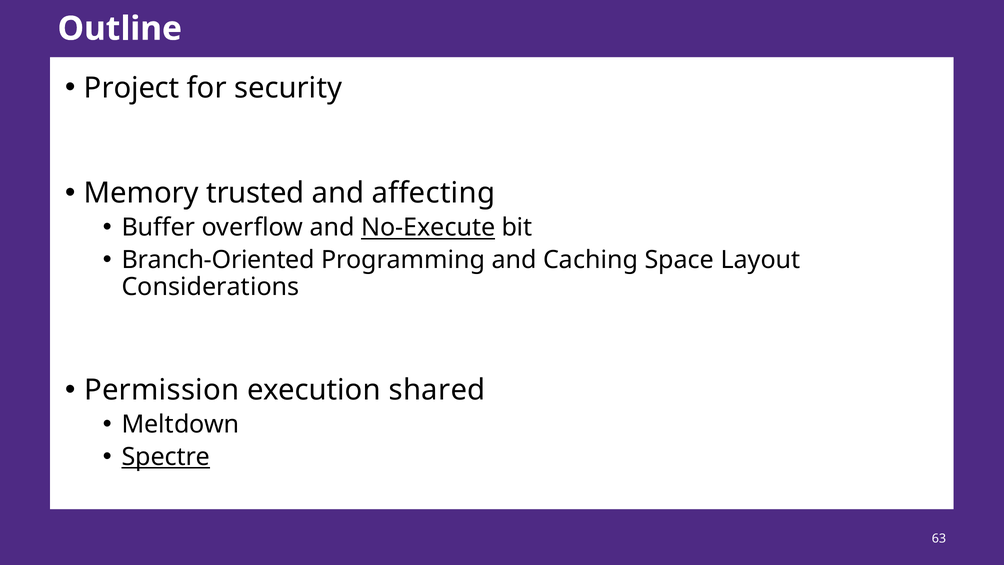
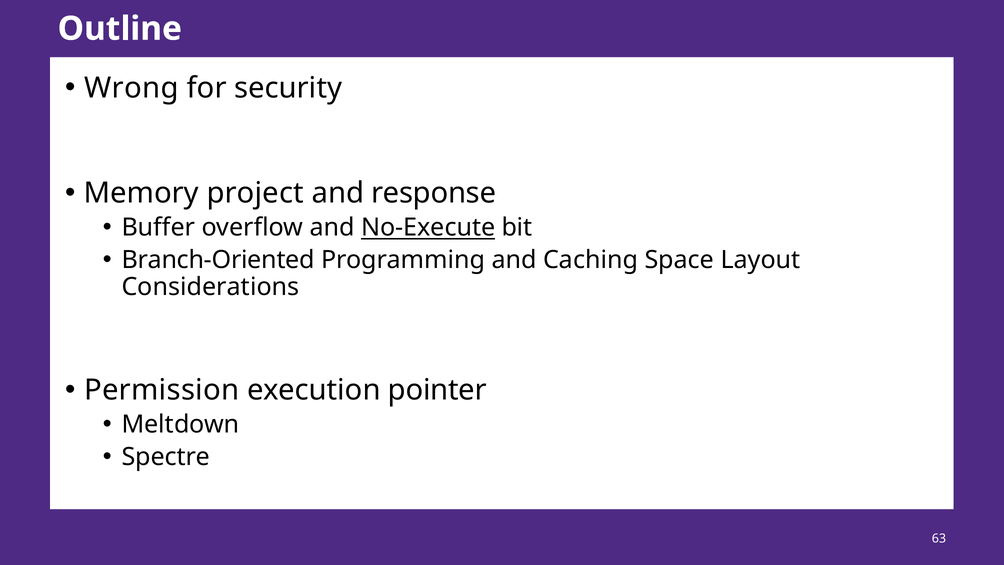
Project: Project -> Wrong
trusted: trusted -> project
affecting: affecting -> response
shared: shared -> pointer
Spectre underline: present -> none
